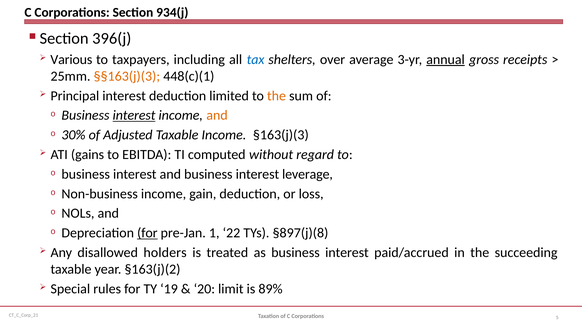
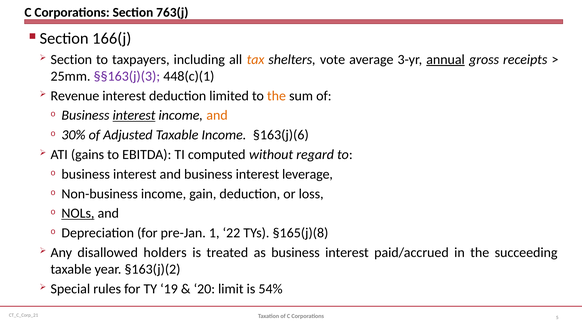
934(j: 934(j -> 763(j
396(j: 396(j -> 166(j
Various at (71, 60): Various -> Section
tax colour: blue -> orange
over: over -> vote
§§163(j)(3 colour: orange -> purple
Principal: Principal -> Revenue
§163(j)(3: §163(j)(3 -> §163(j)(6
NOLs underline: none -> present
for at (147, 233) underline: present -> none
§897(j)(8: §897(j)(8 -> §165(j)(8
89%: 89% -> 54%
